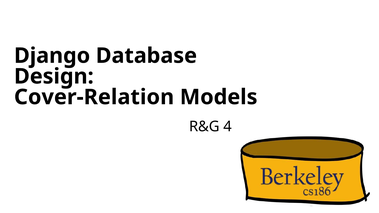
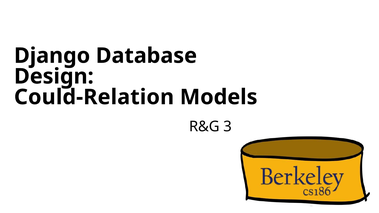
Cover-Relation: Cover-Relation -> Could-Relation
4: 4 -> 3
